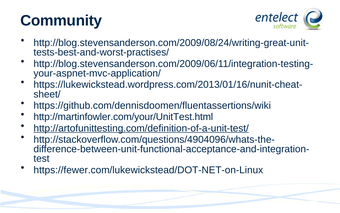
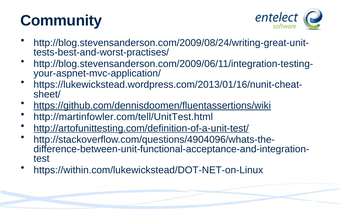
https://github.com/dennisdoomen/fluentassertions/wiki underline: none -> present
http://martinfowler.com/your/UnitTest.html: http://martinfowler.com/your/UnitTest.html -> http://martinfowler.com/tell/UnitTest.html
https://fewer.com/lukewickstead/DOT-NET-on-Linux: https://fewer.com/lukewickstead/DOT-NET-on-Linux -> https://within.com/lukewickstead/DOT-NET-on-Linux
